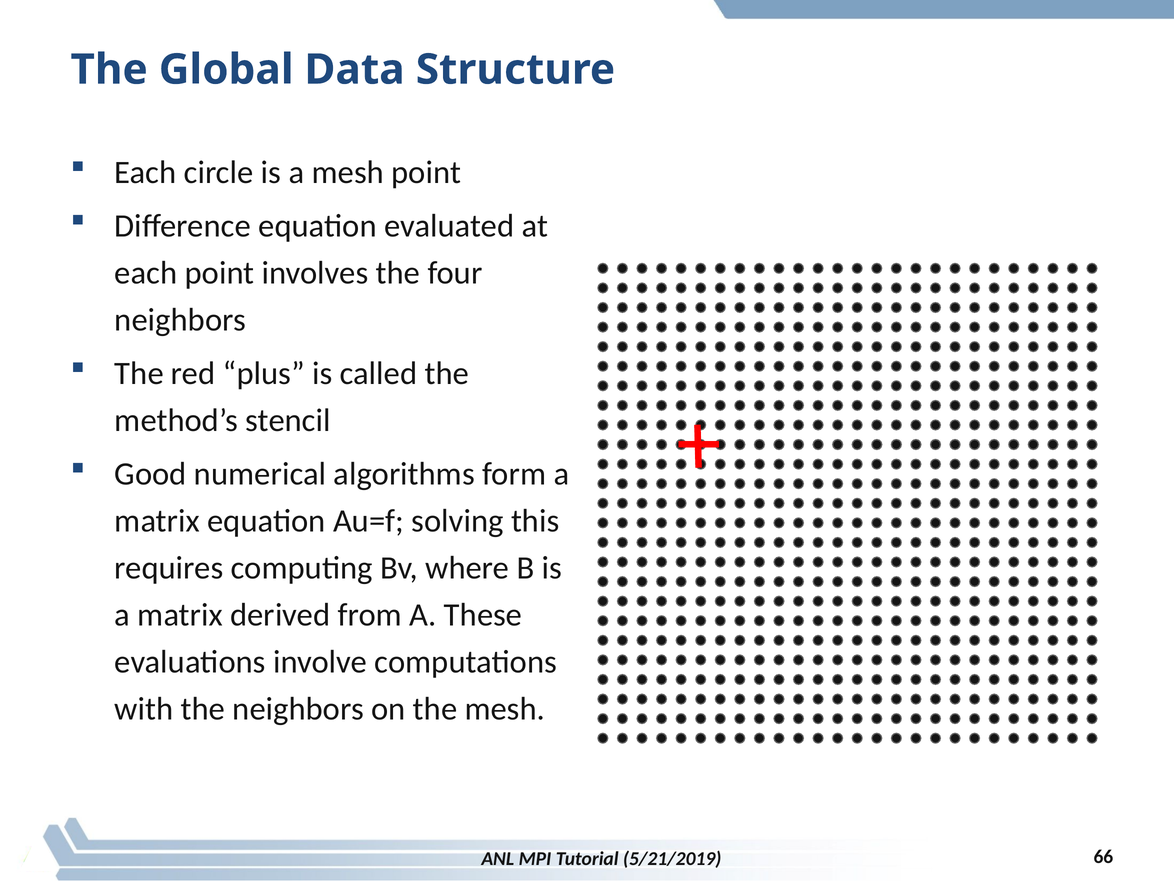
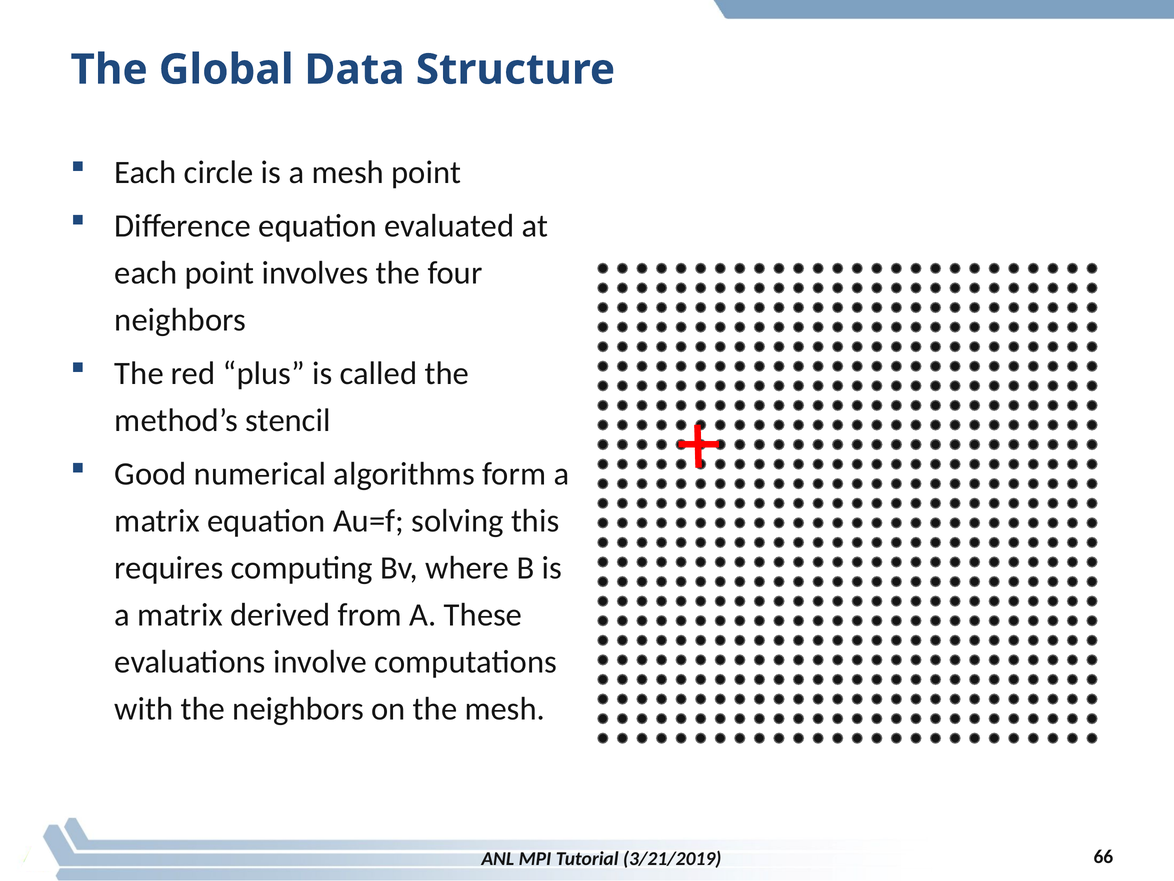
5/21/2019: 5/21/2019 -> 3/21/2019
